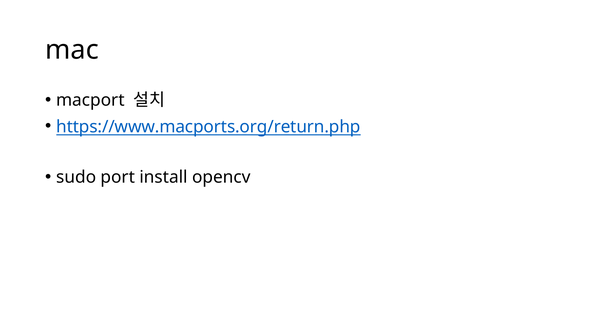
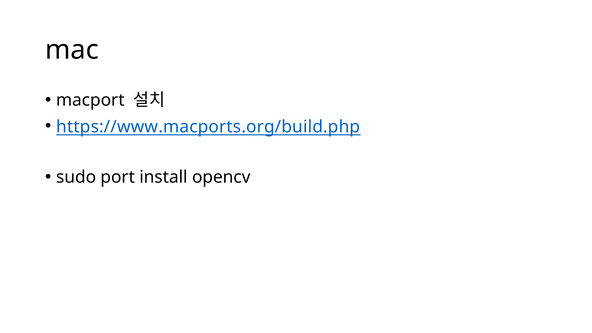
https://www.macports.org/return.php: https://www.macports.org/return.php -> https://www.macports.org/build.php
